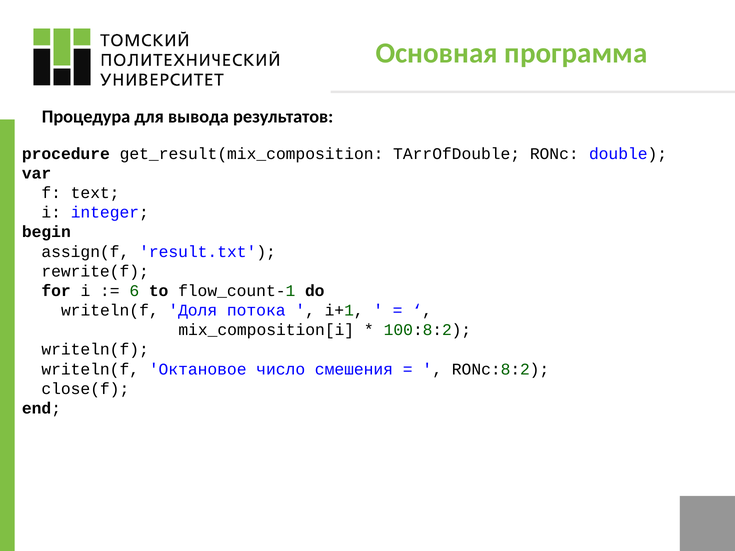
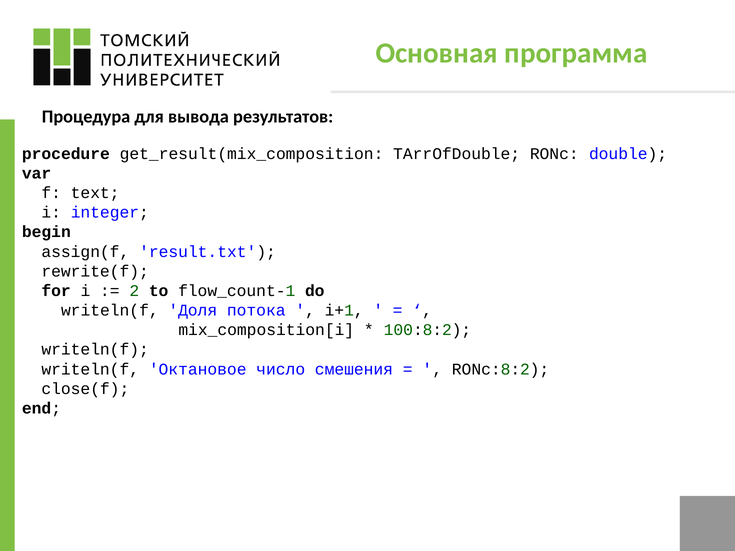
6: 6 -> 2
